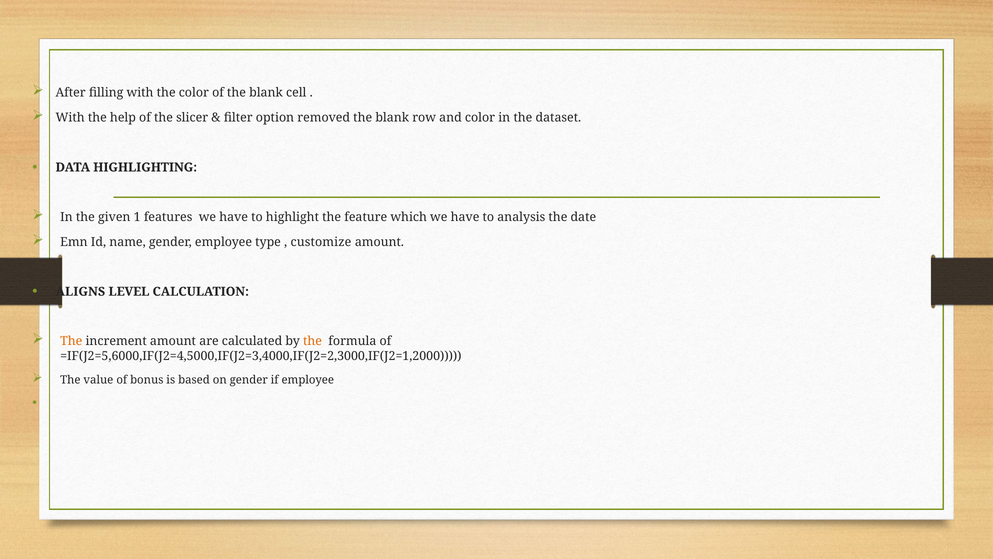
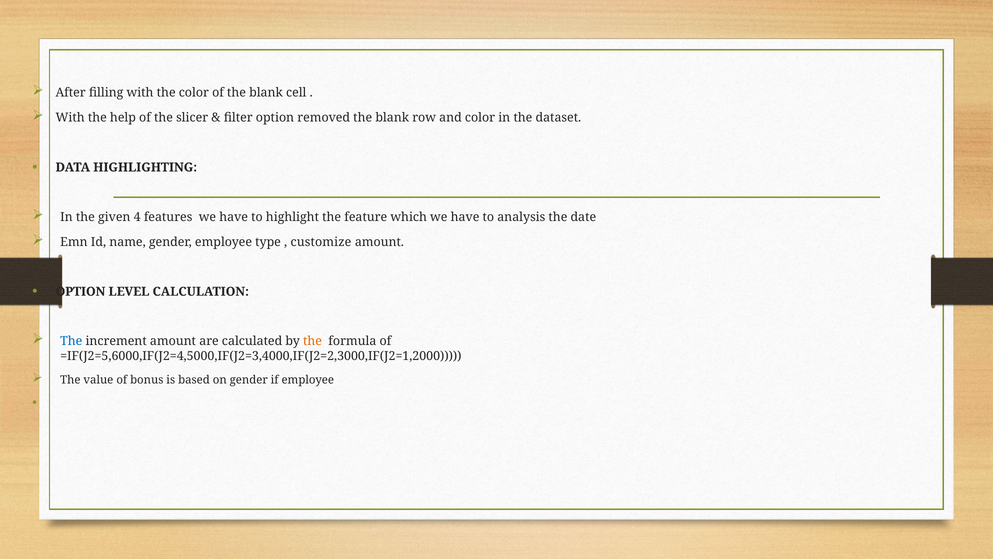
1: 1 -> 4
ALIGNS at (80, 291): ALIGNS -> OPTION
The at (71, 341) colour: orange -> blue
